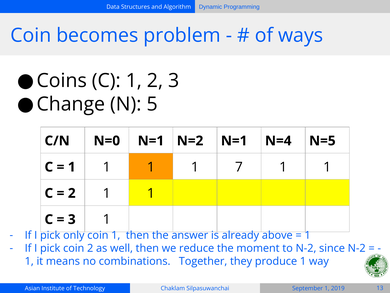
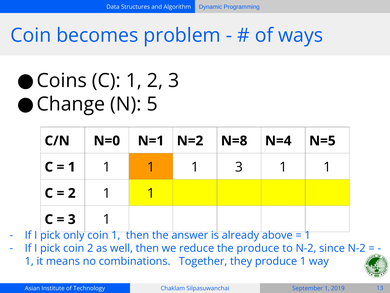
N=2 N=1: N=1 -> N=8
1 7: 7 -> 3
the moment: moment -> produce
